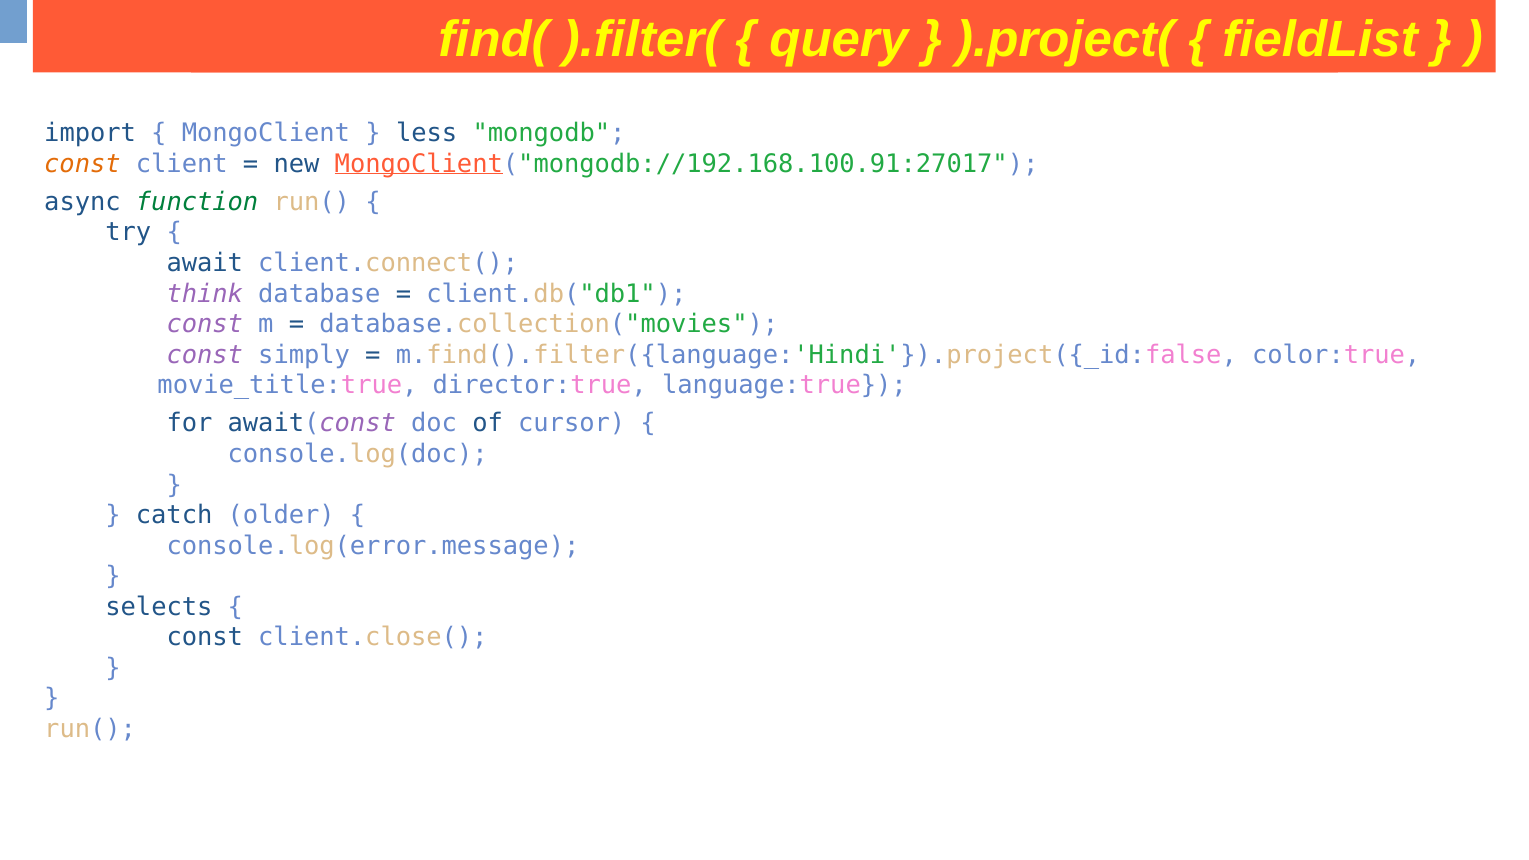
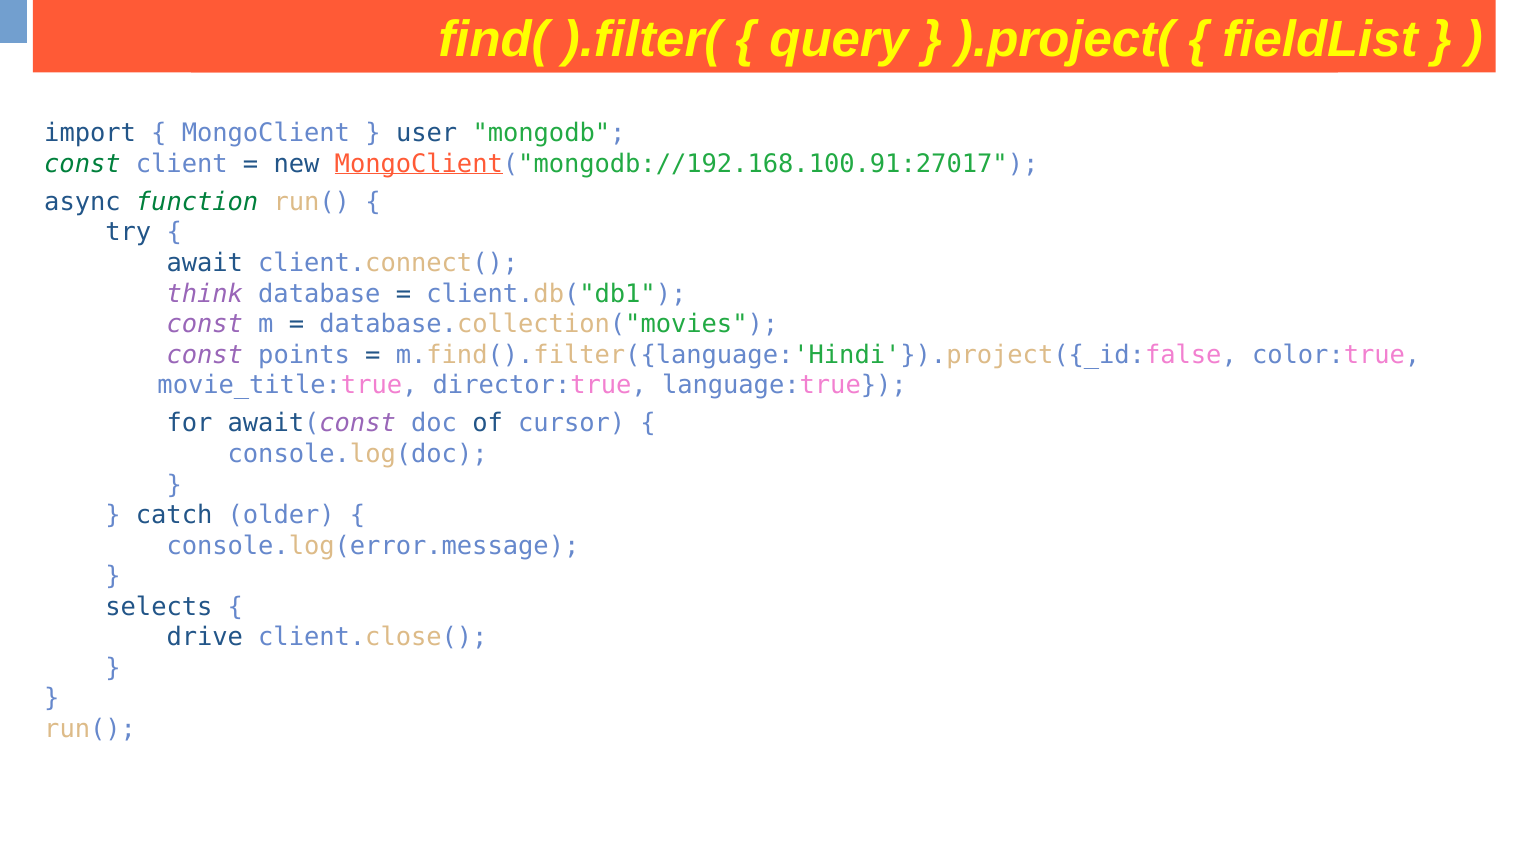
less: less -> user
const at (82, 164) colour: orange -> green
simply: simply -> points
const at (205, 637): const -> drive
